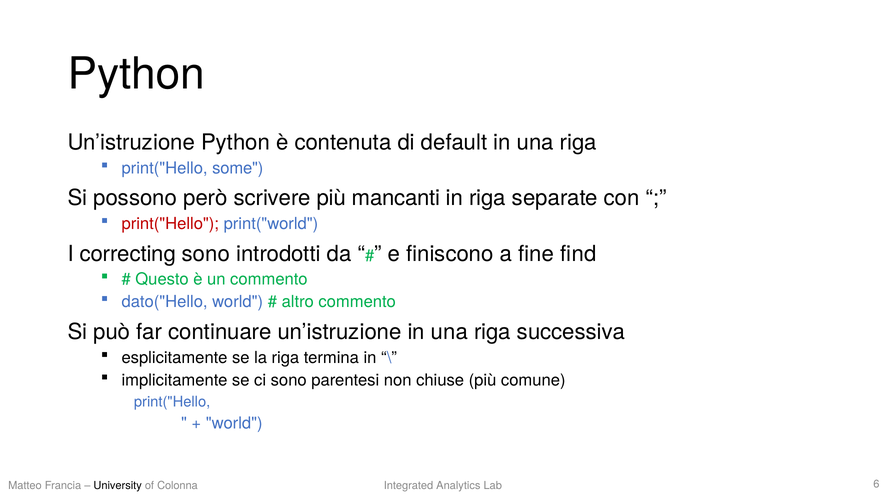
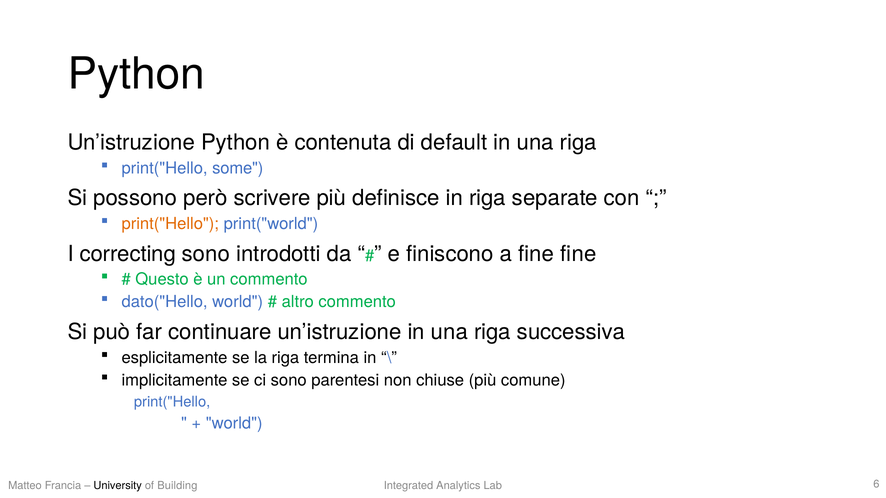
mancanti: mancanti -> definisce
print("Hello at (170, 224) colour: red -> orange
fine find: find -> fine
Colonna: Colonna -> Building
